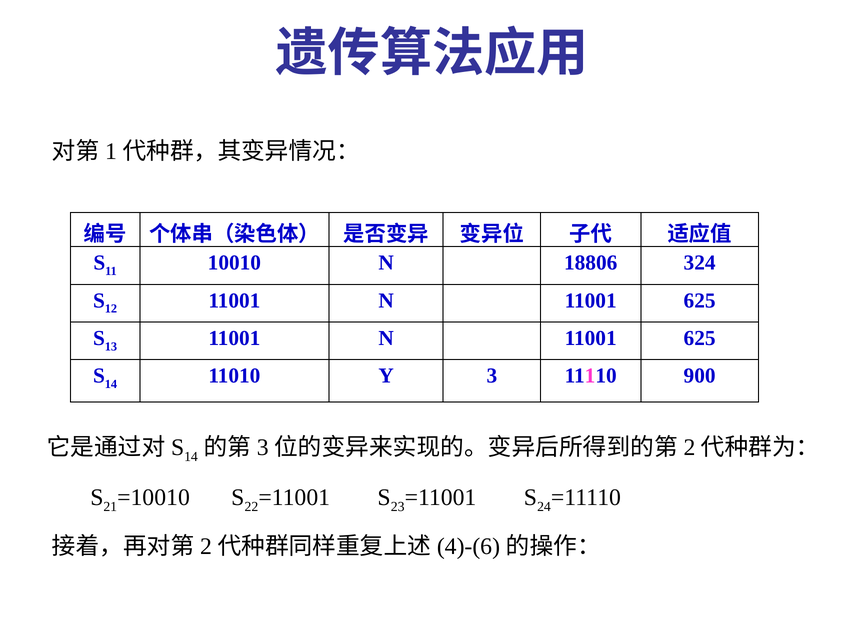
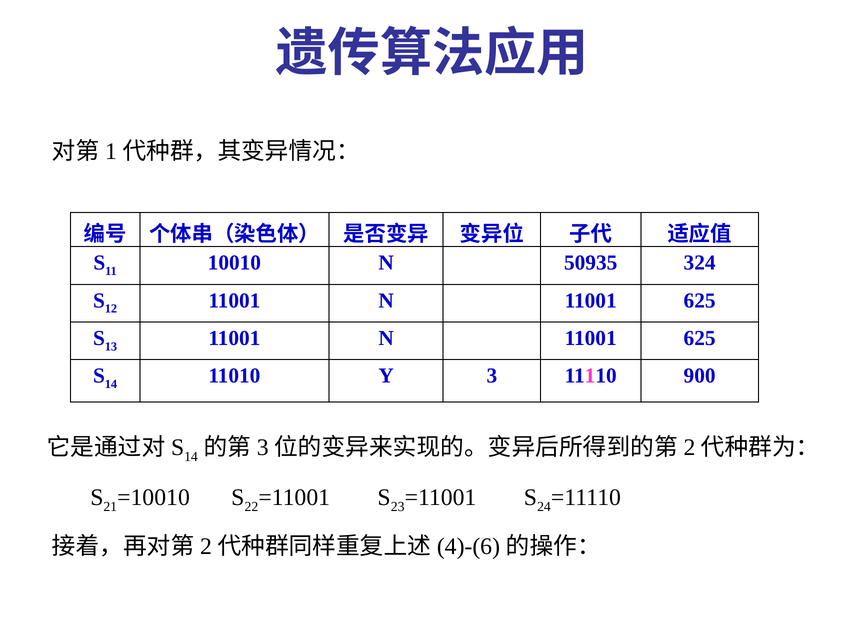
18806: 18806 -> 50935
